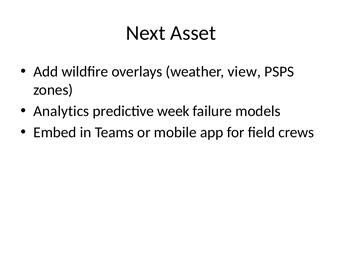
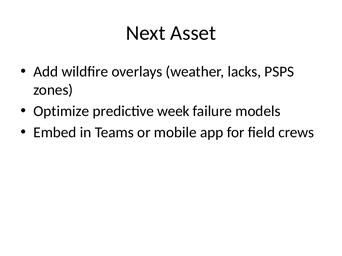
view: view -> lacks
Analytics: Analytics -> Optimize
